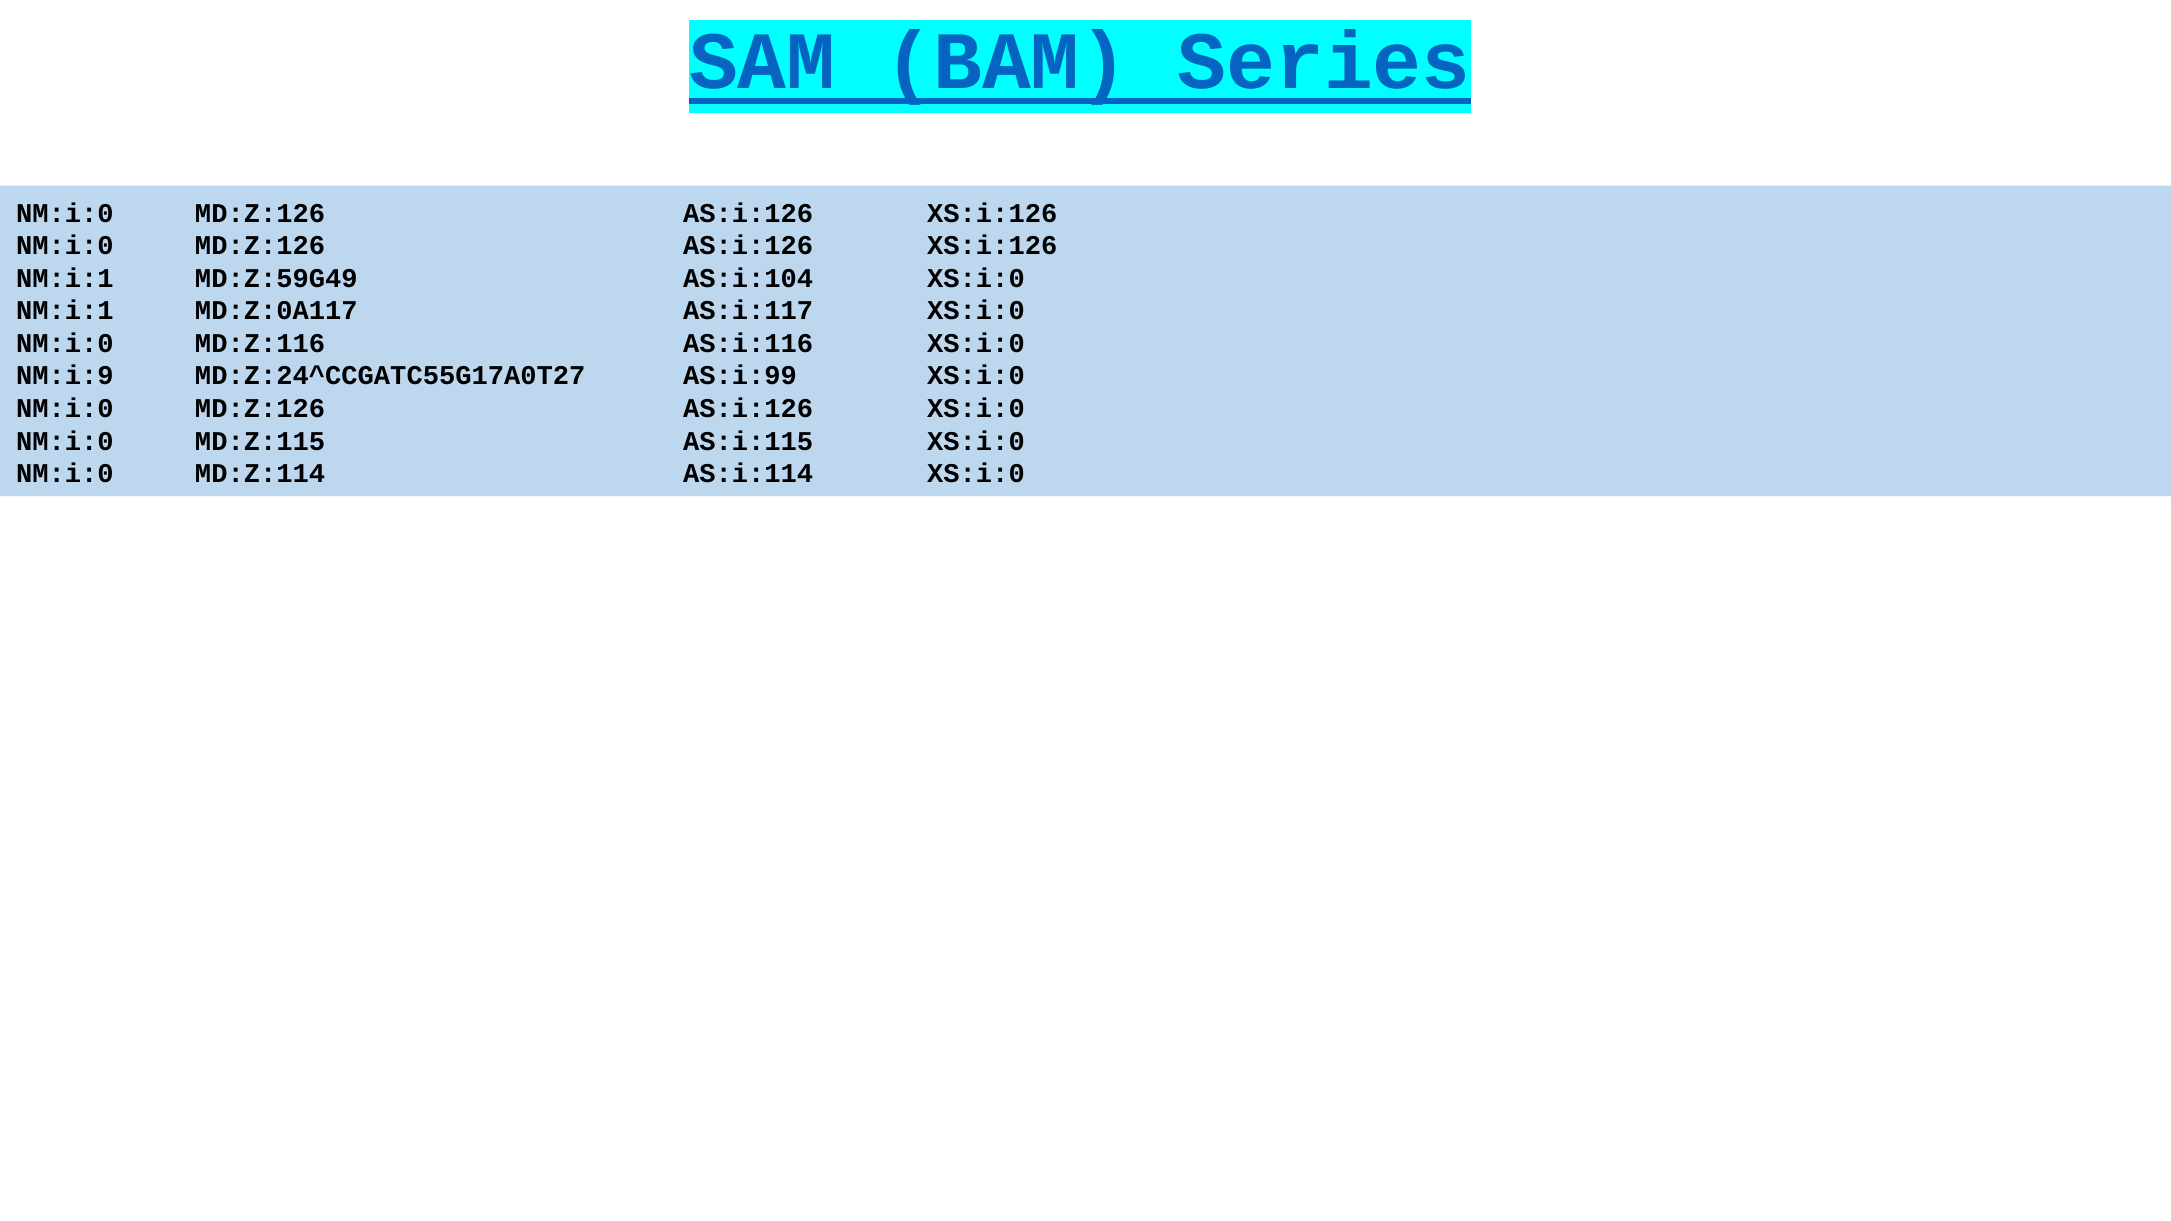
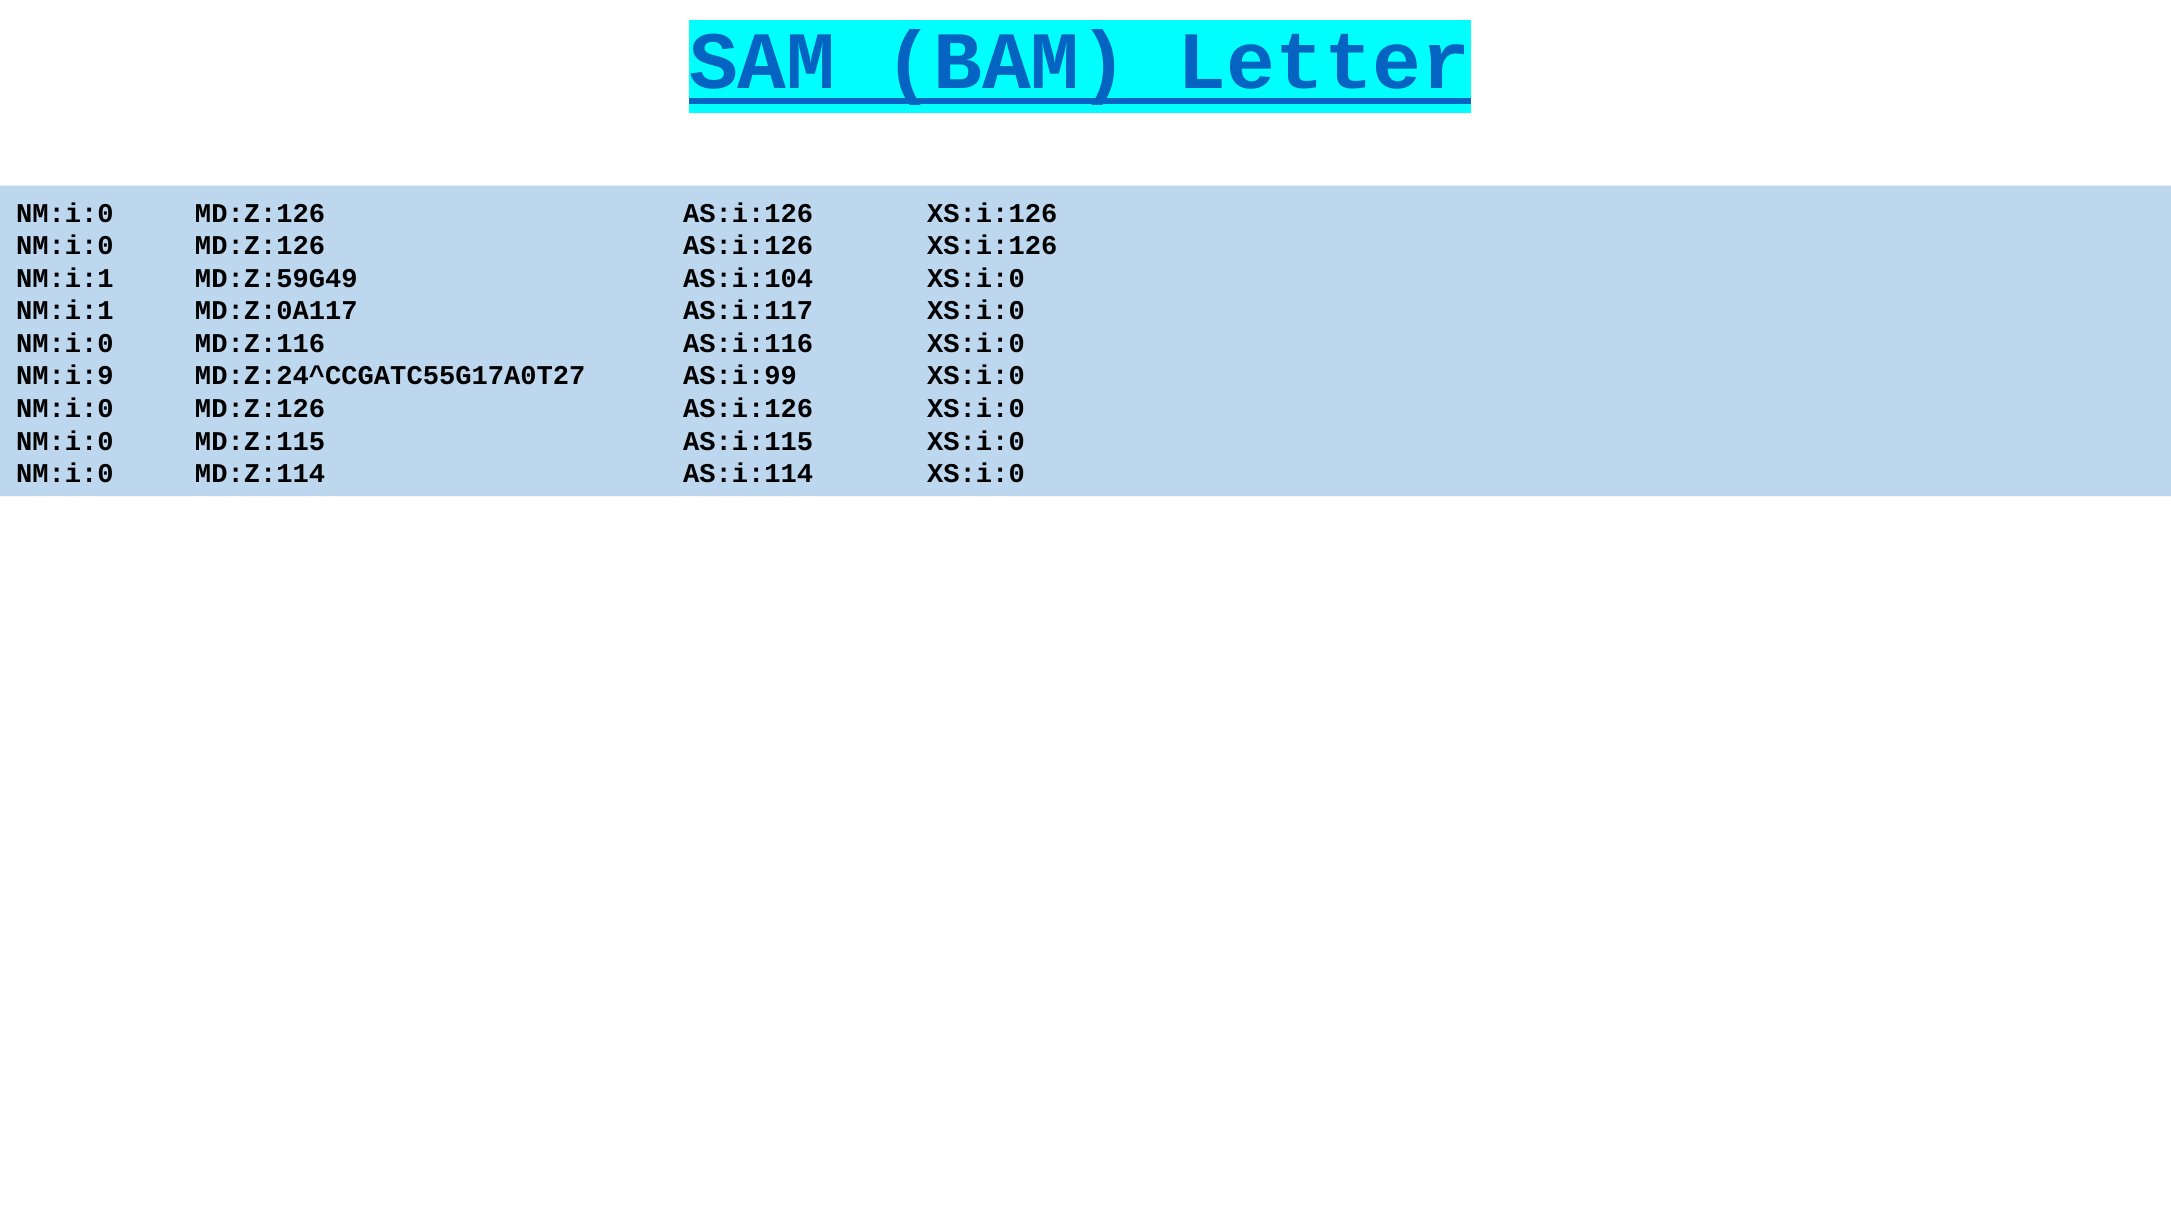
Series: Series -> Letter
